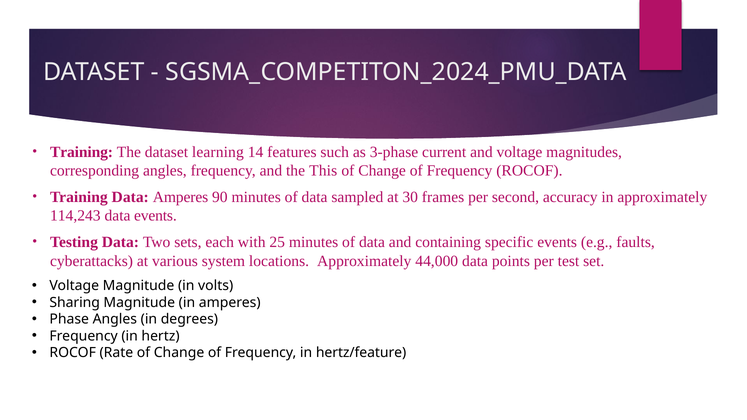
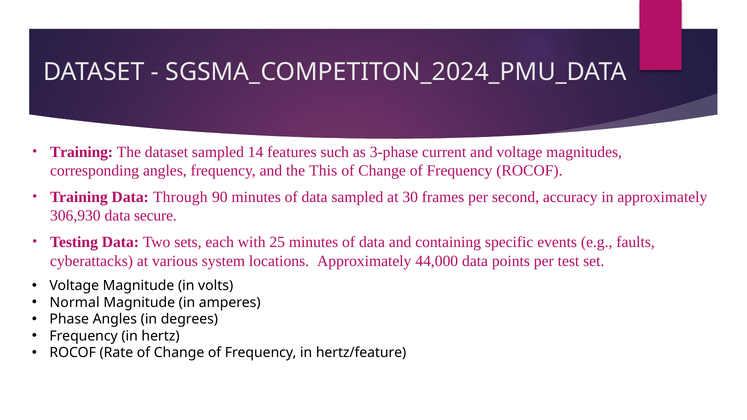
dataset learning: learning -> sampled
Data Amperes: Amperes -> Through
114,243: 114,243 -> 306,930
data events: events -> secure
Sharing: Sharing -> Normal
